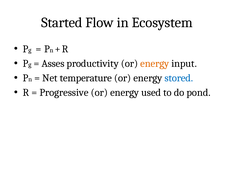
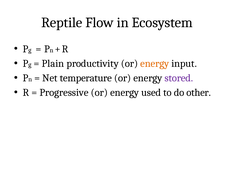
Started: Started -> Reptile
Asses: Asses -> Plain
stored colour: blue -> purple
pond: pond -> other
